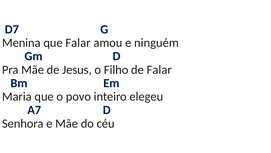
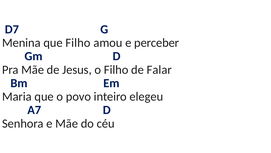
que Falar: Falar -> Filho
ninguém: ninguém -> perceber
